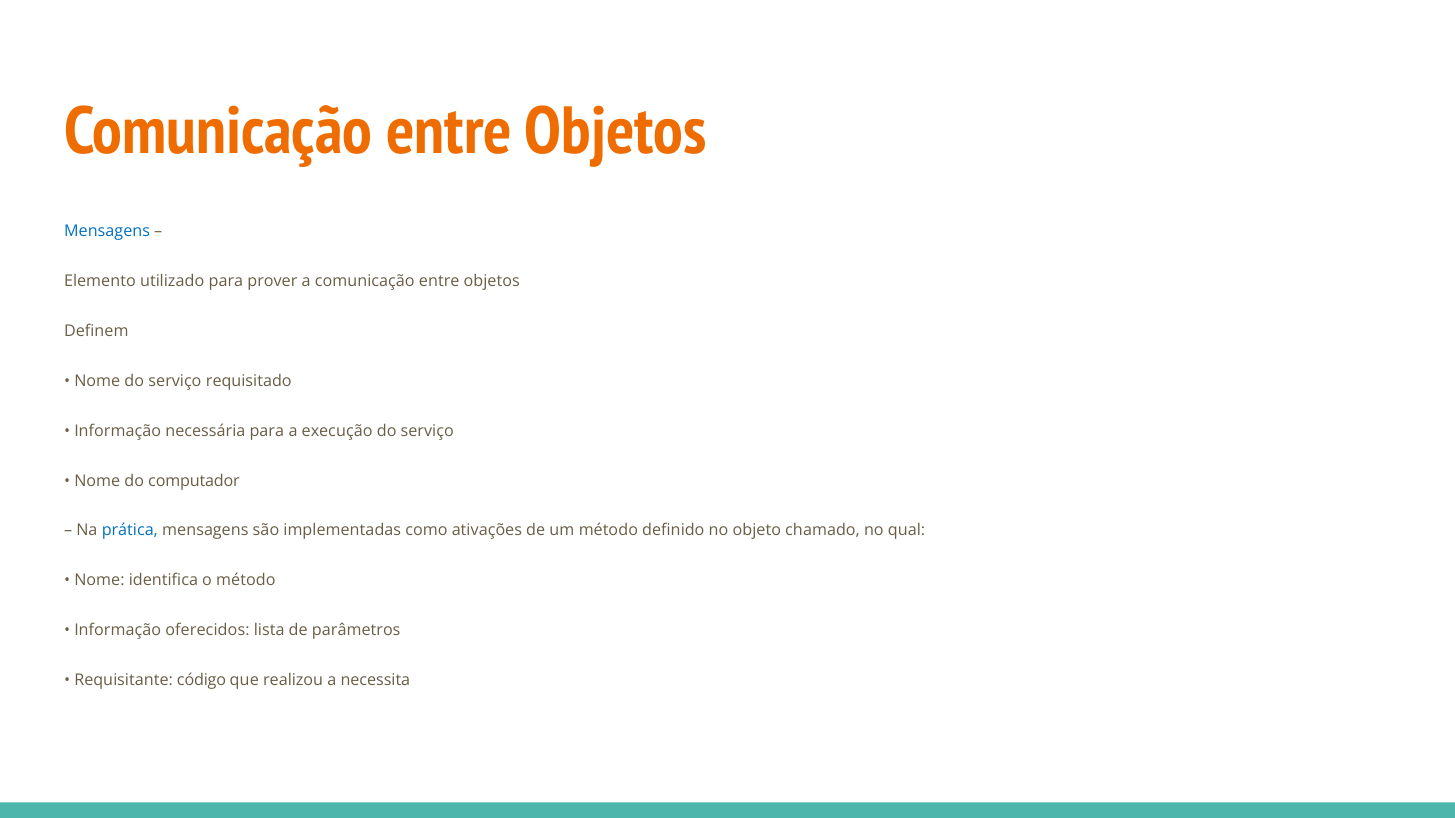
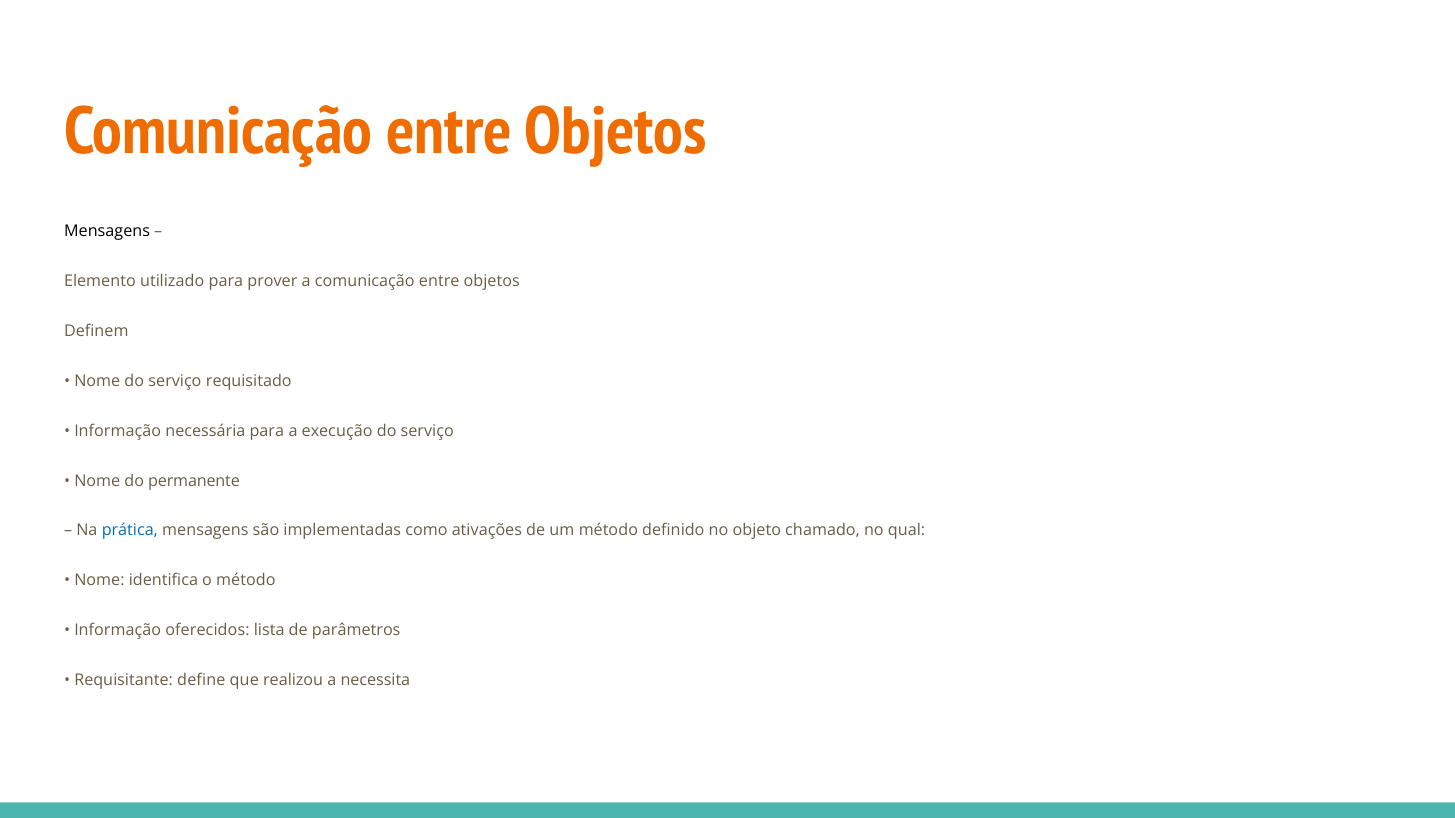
Mensagens at (107, 232) colour: blue -> black
computador: computador -> permanente
código: código -> define
